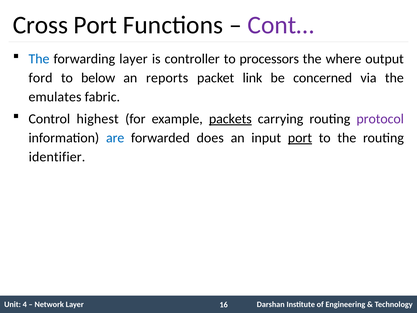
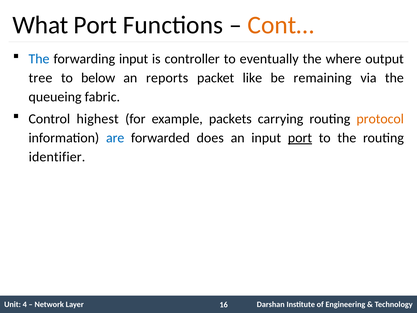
Cross: Cross -> What
Cont… colour: purple -> orange
forwarding layer: layer -> input
processors: processors -> eventually
ford: ford -> tree
link: link -> like
concerned: concerned -> remaining
emulates: emulates -> queueing
packets underline: present -> none
protocol colour: purple -> orange
